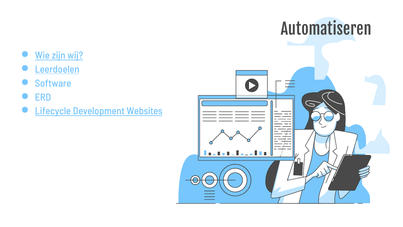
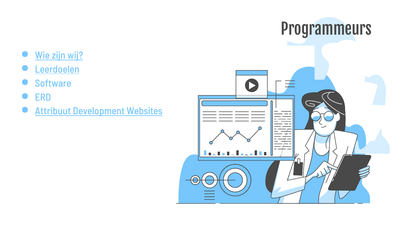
Automatiseren: Automatiseren -> Programmeurs
Lifecycle: Lifecycle -> Attribuut
